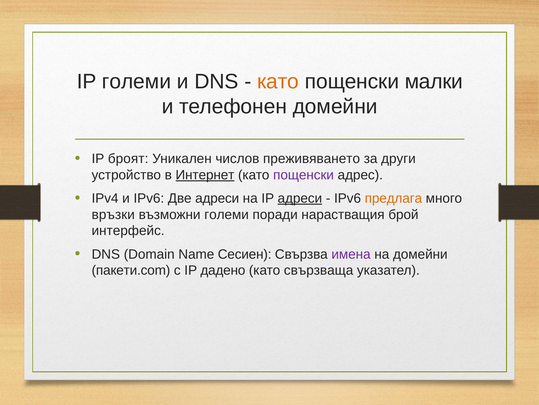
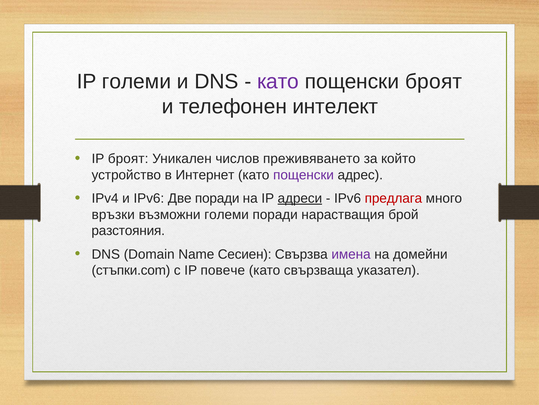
като at (278, 81) colour: orange -> purple
пощенски малки: малки -> броят
телефонен домейни: домейни -> интелект
други: други -> който
Интернет underline: present -> none
Две адреси: адреси -> поради
предлага colour: orange -> red
интерфейс: интерфейс -> разстояния
пакети.com: пакети.com -> стъпки.com
дадено: дадено -> повече
